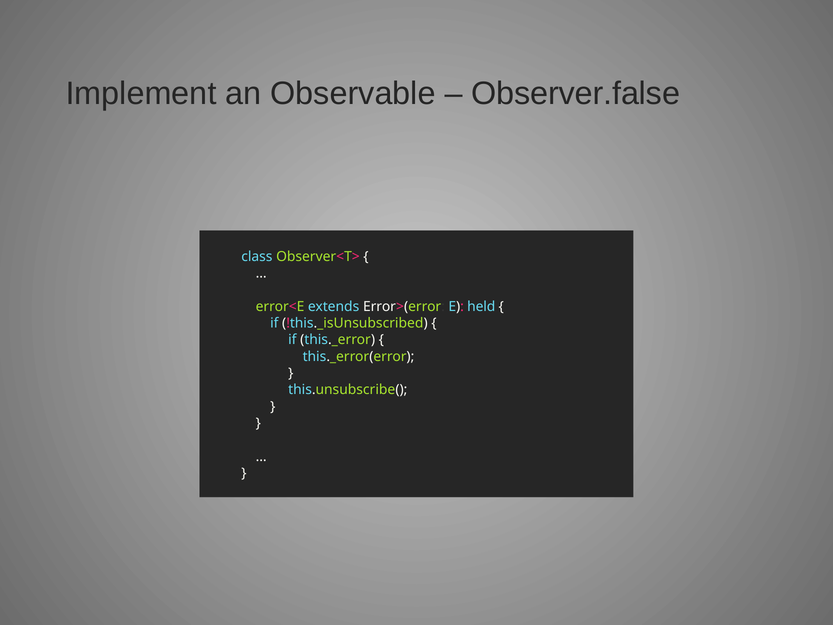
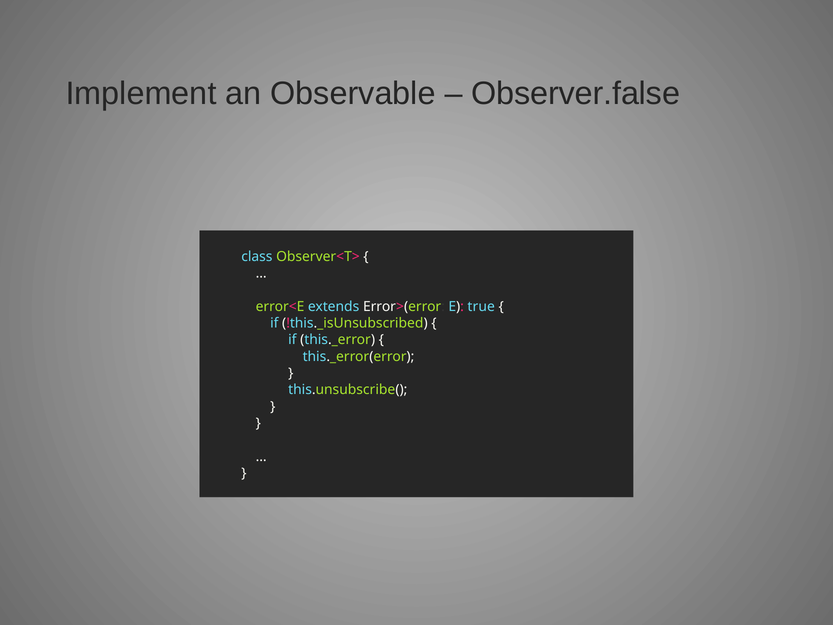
held: held -> true
